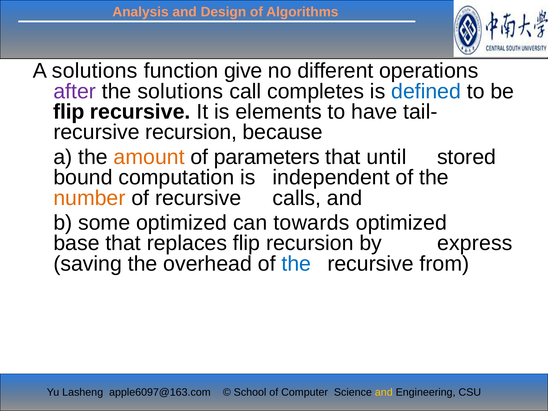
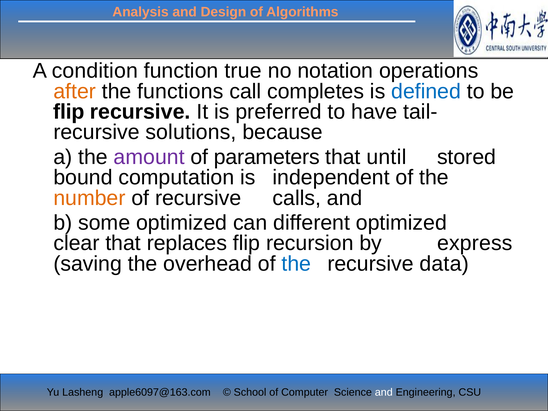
A solutions: solutions -> condition
give: give -> true
different: different -> notation
after colour: purple -> orange
the solutions: solutions -> functions
elements: elements -> preferred
recursive recursion: recursion -> solutions
amount colour: orange -> purple
towards: towards -> different
base: base -> clear
from: from -> data
and at (384, 392) colour: yellow -> white
